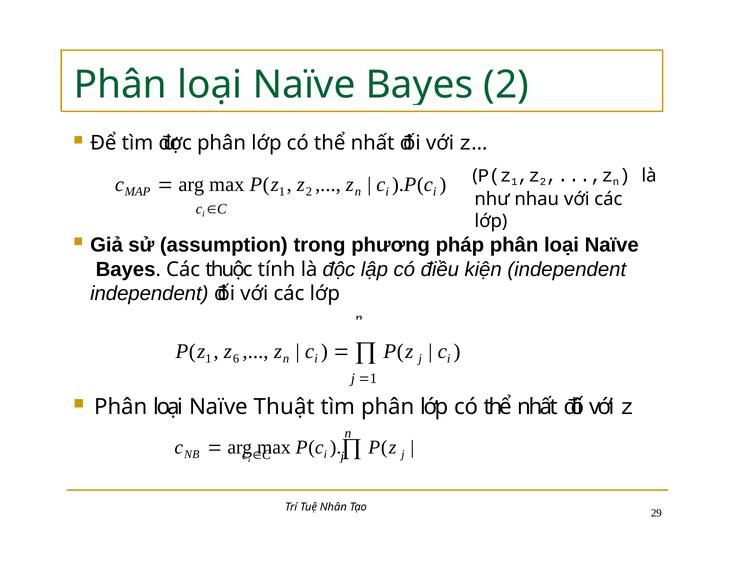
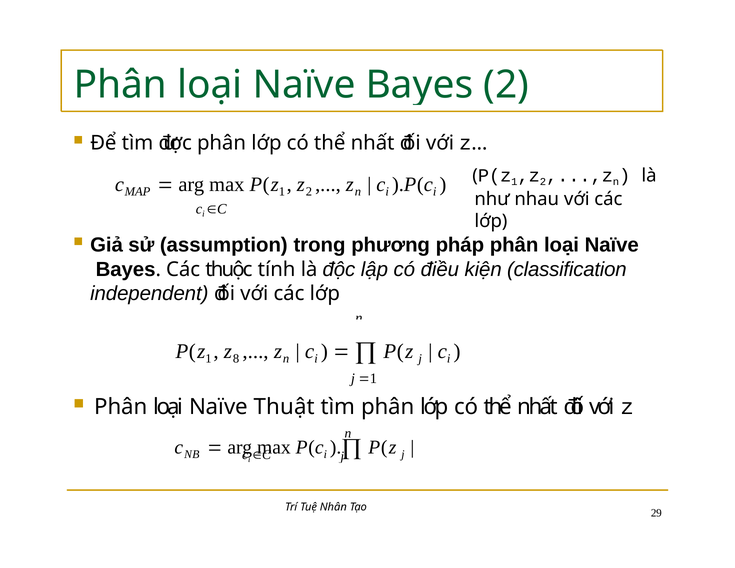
kiện independent: independent -> classification
6: 6 -> 8
